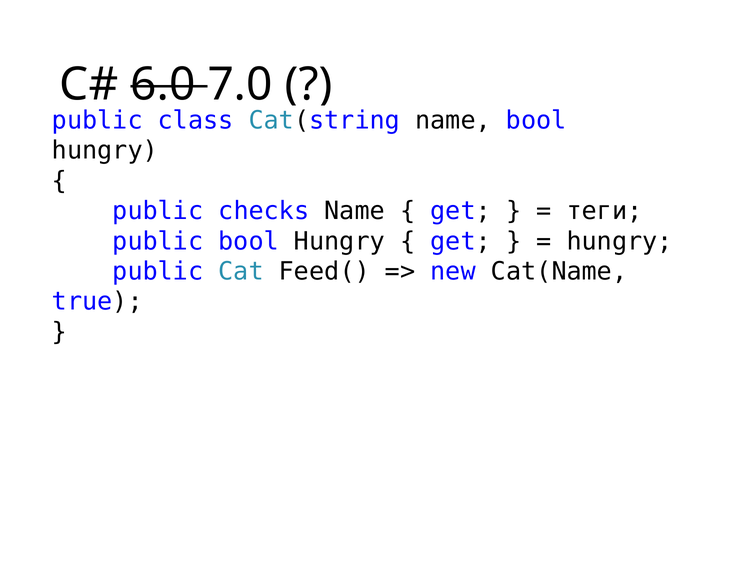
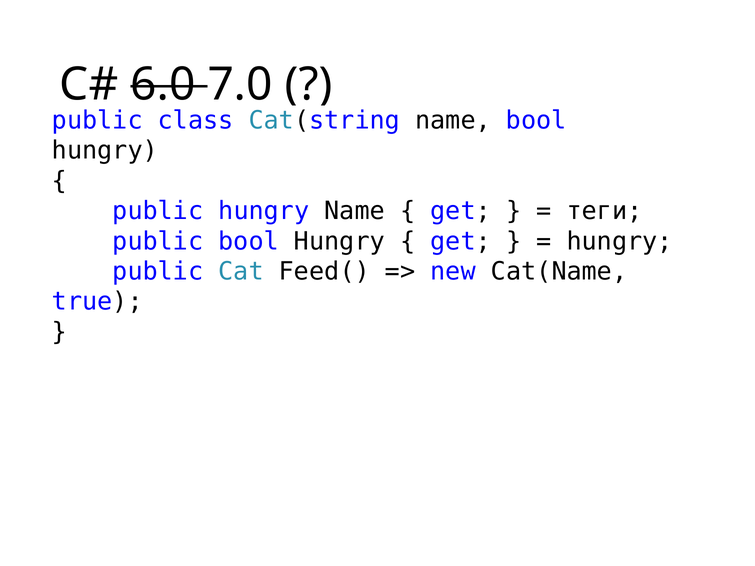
public checks: checks -> hungry
